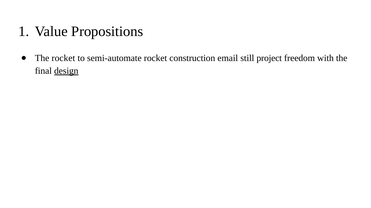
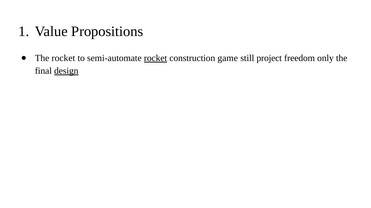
rocket at (156, 58) underline: none -> present
email: email -> game
with: with -> only
